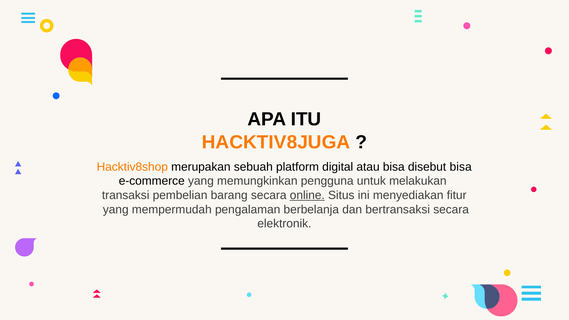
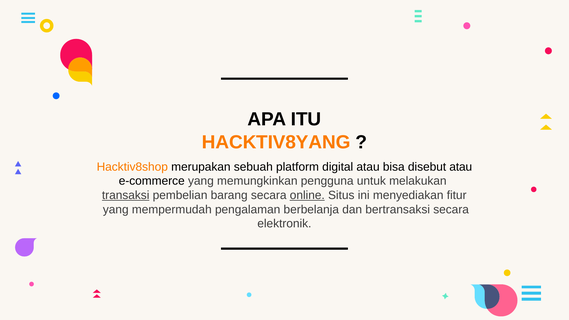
HACKTIV8JUGA: HACKTIV8JUGA -> HACKTIV8YANG
disebut bisa: bisa -> atau
transaksi underline: none -> present
